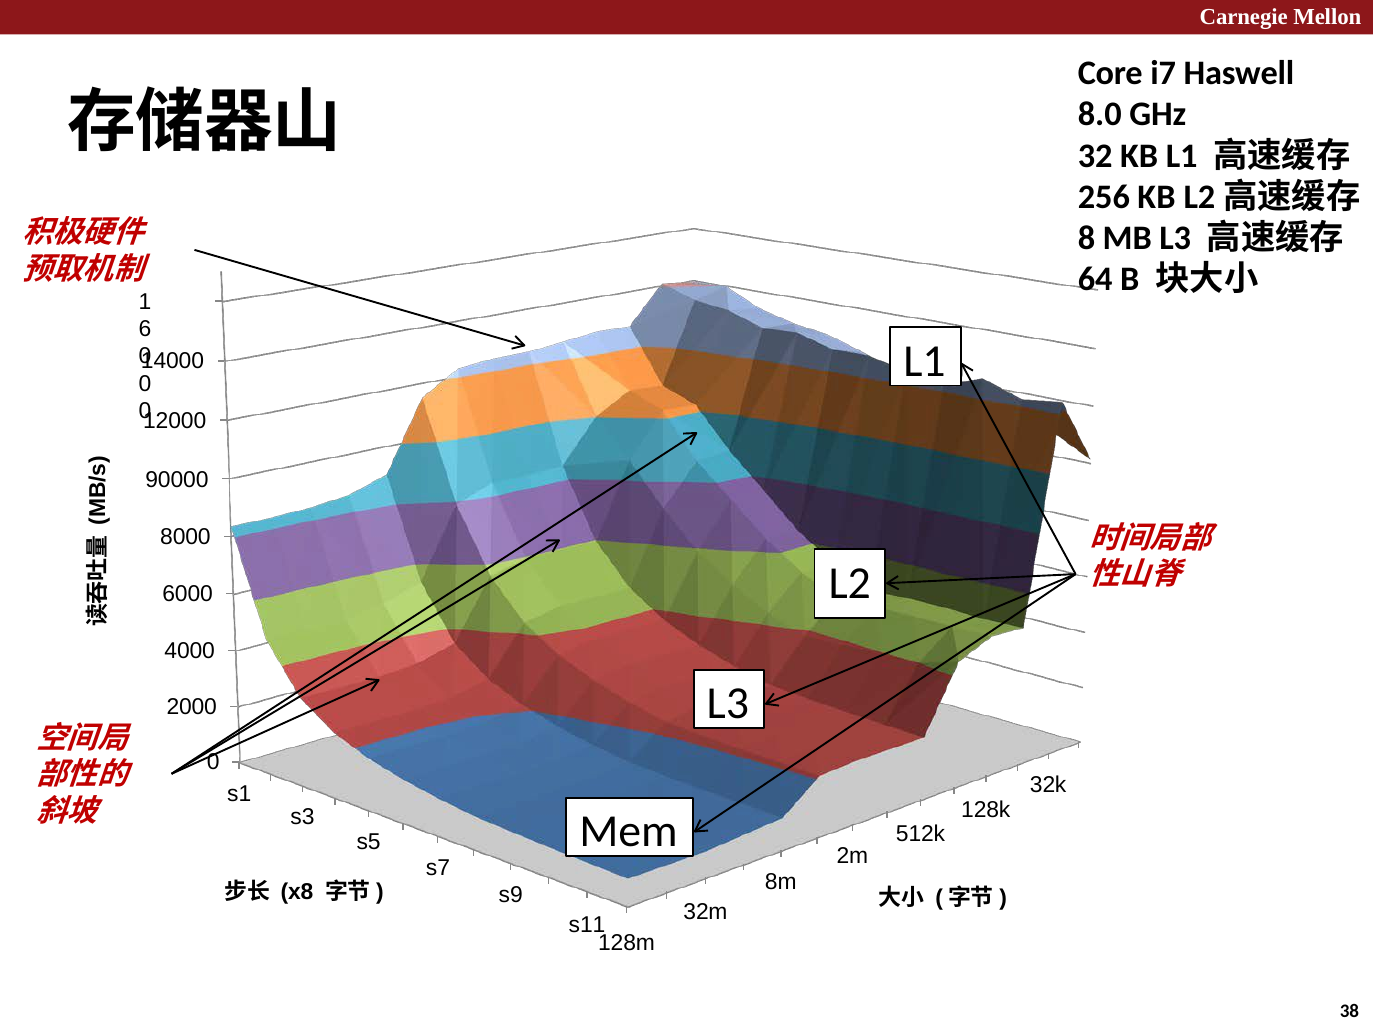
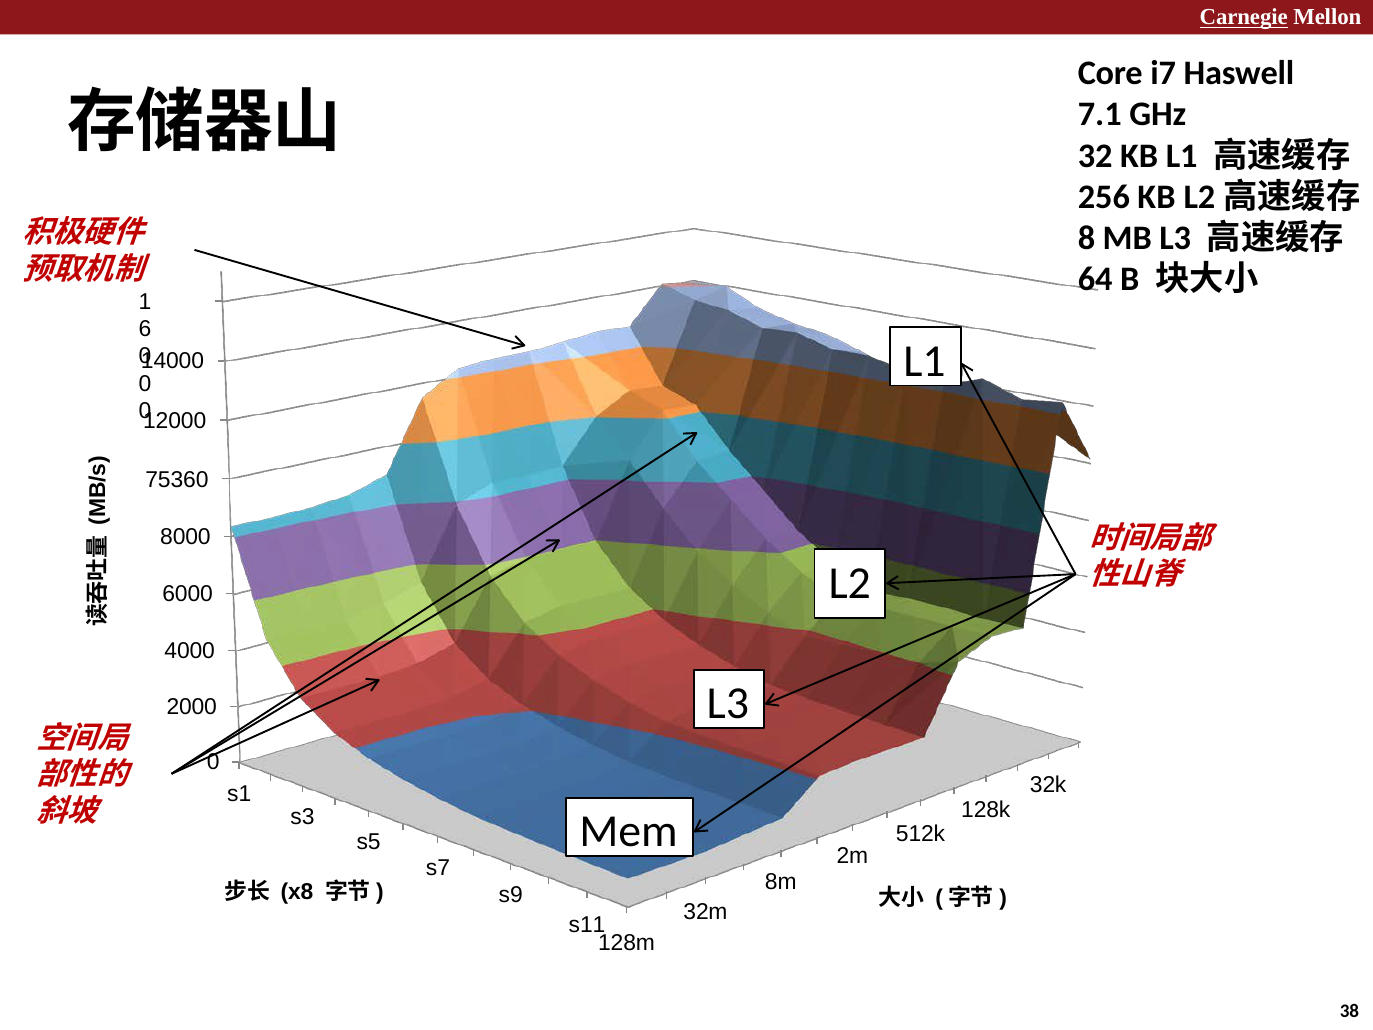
Carnegie underline: none -> present
8.0: 8.0 -> 7.1
90000: 90000 -> 75360
